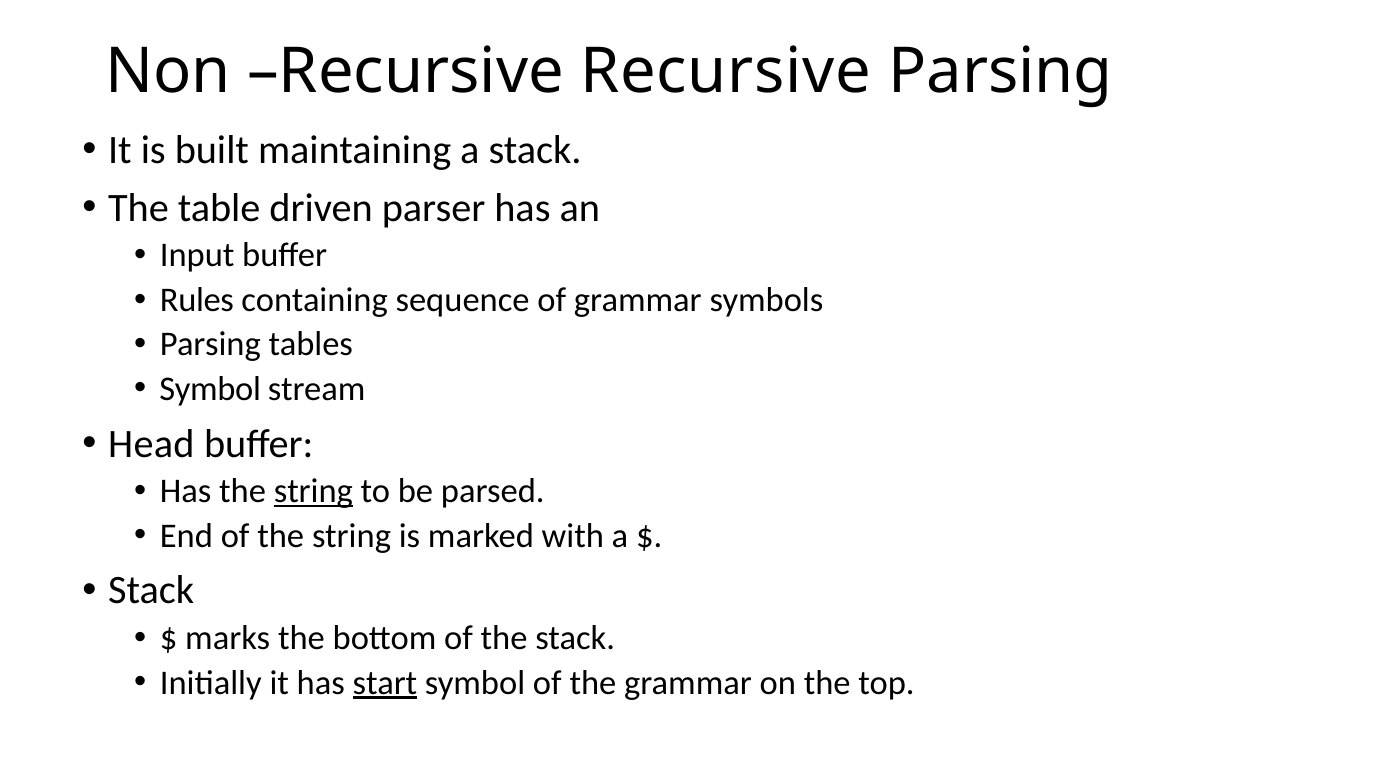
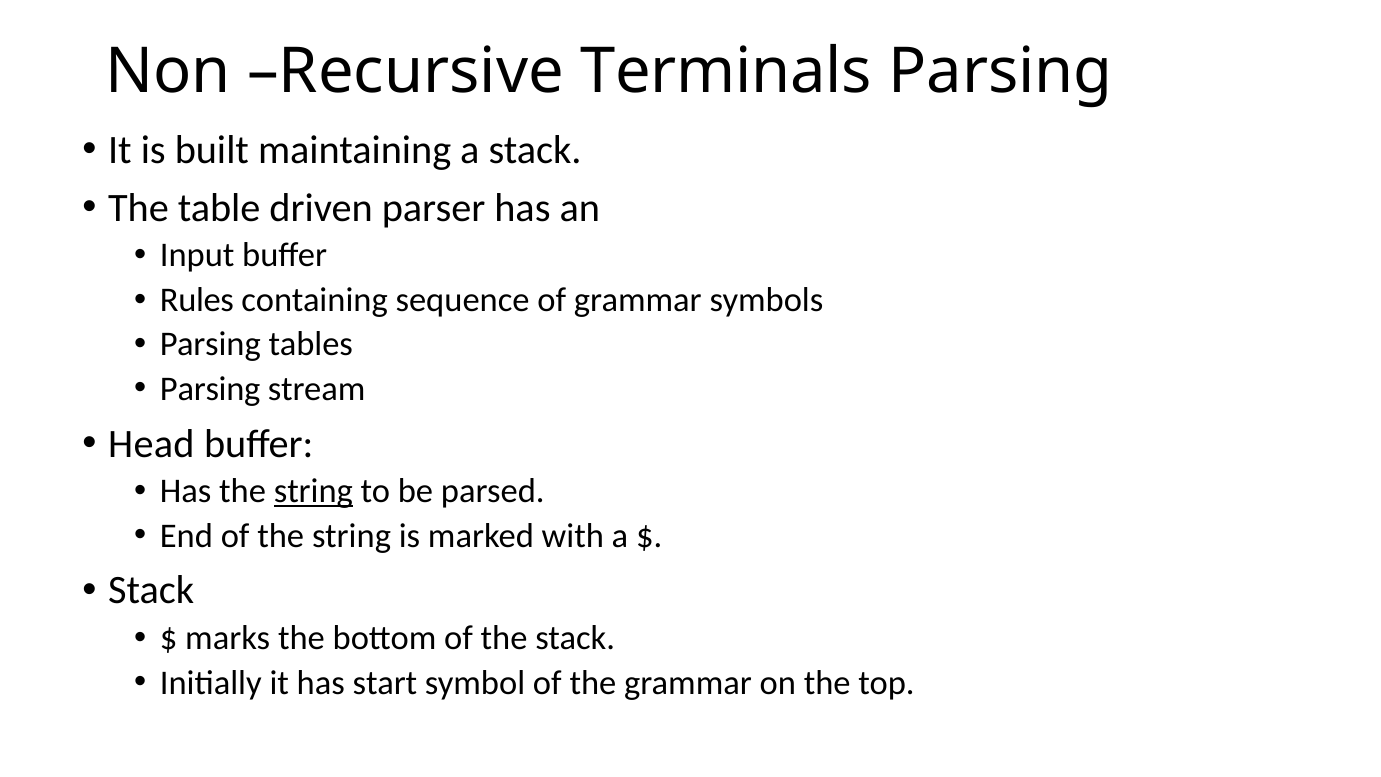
Recursive Recursive: Recursive -> Terminals
Symbol at (210, 389): Symbol -> Parsing
start underline: present -> none
